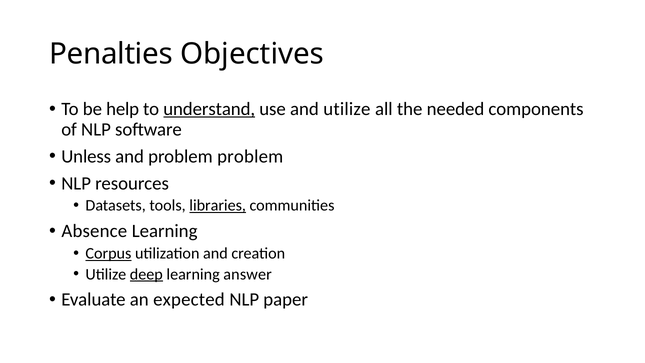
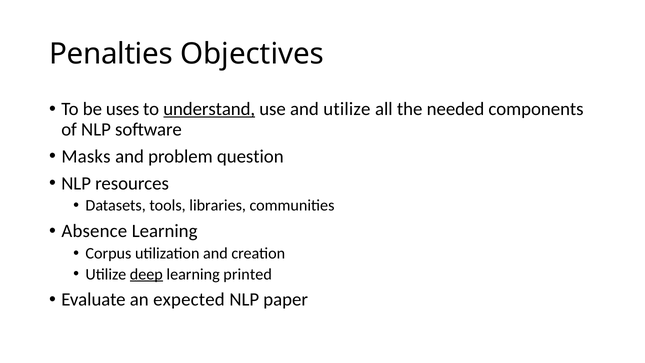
help: help -> uses
Unless: Unless -> Masks
problem problem: problem -> question
libraries underline: present -> none
Corpus underline: present -> none
answer: answer -> printed
